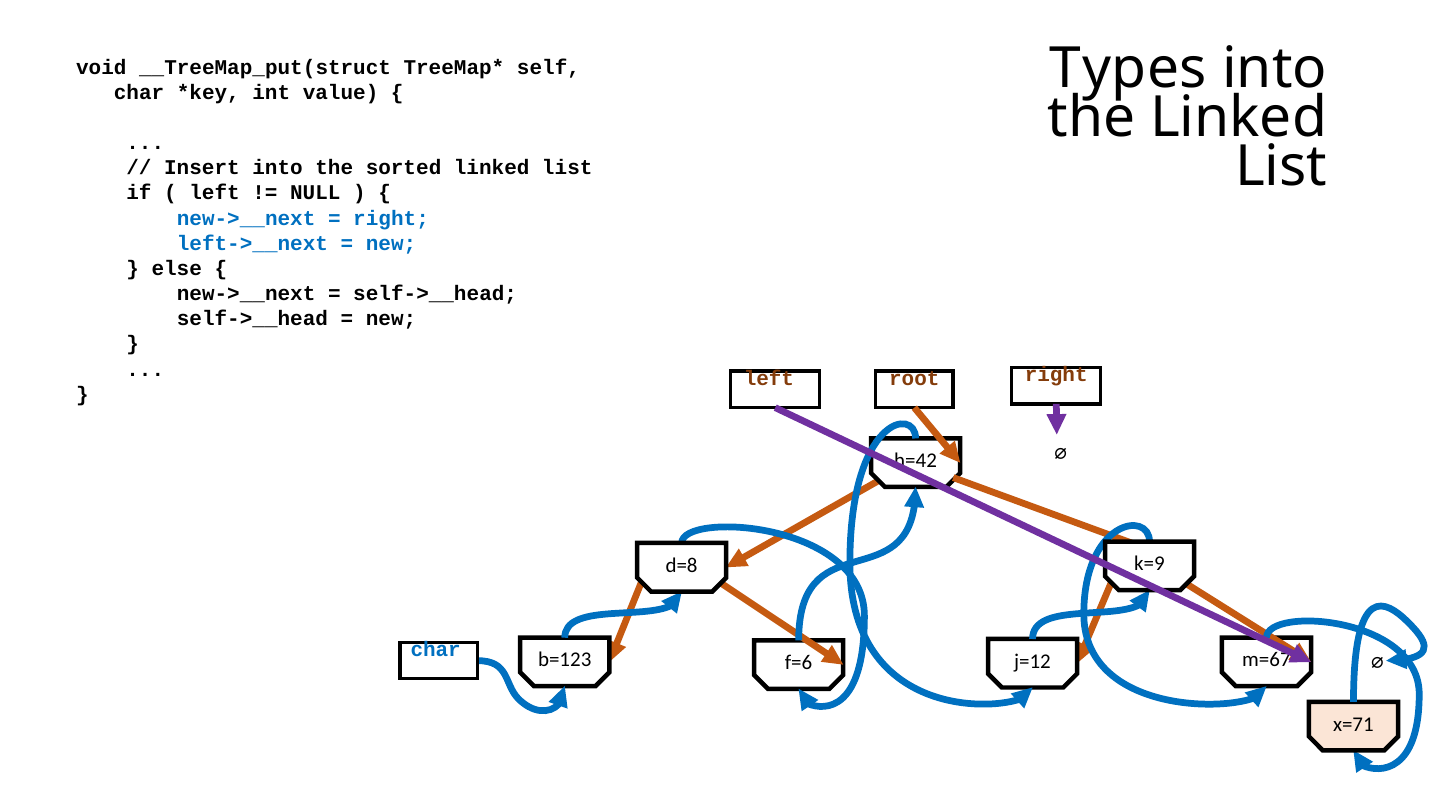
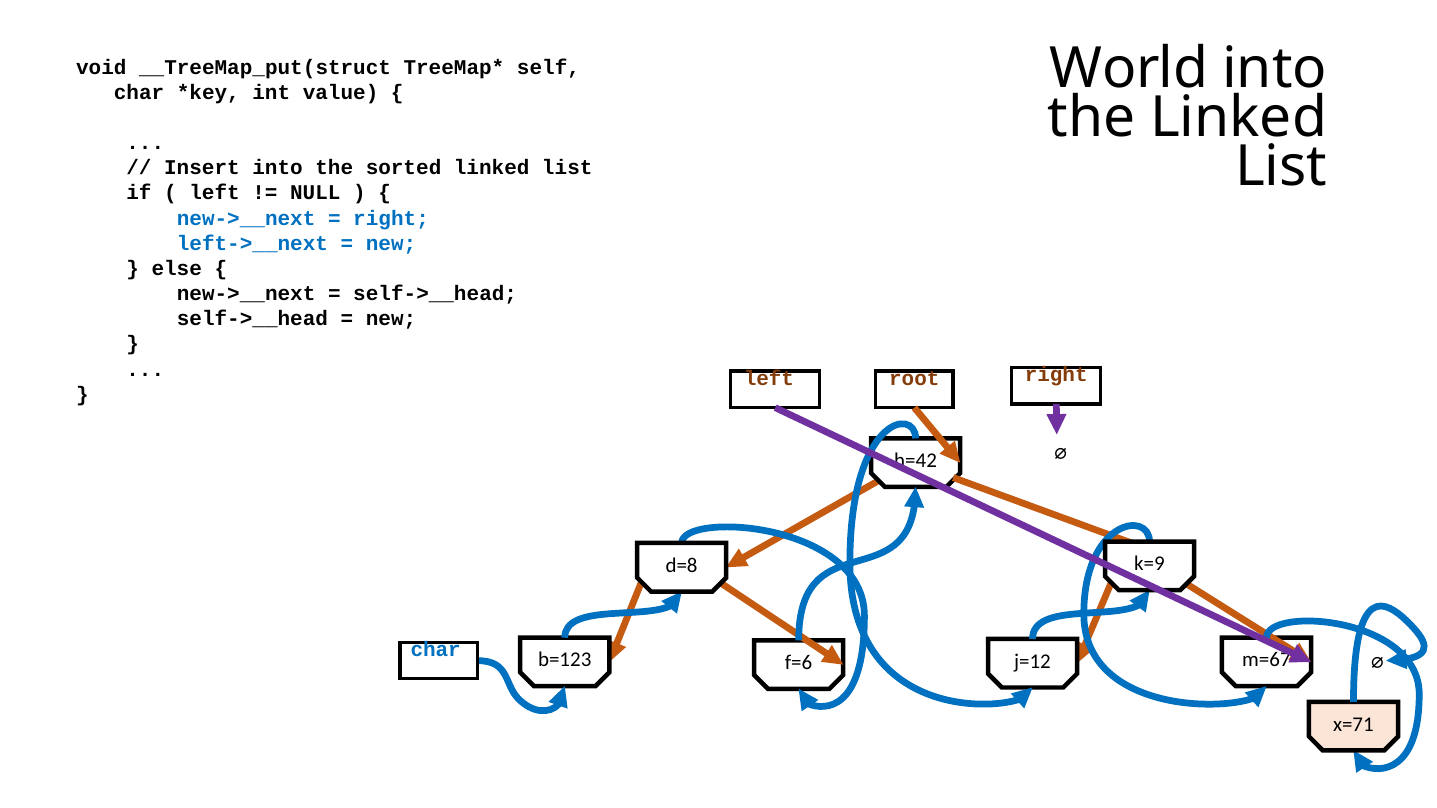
Types: Types -> World
